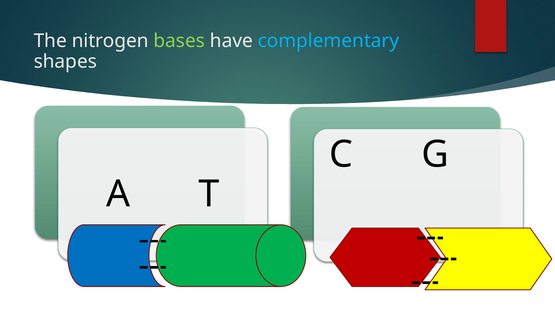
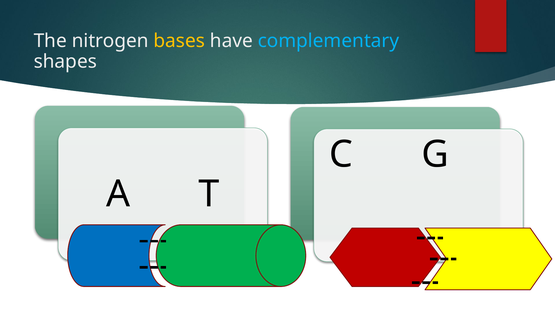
bases colour: light green -> yellow
